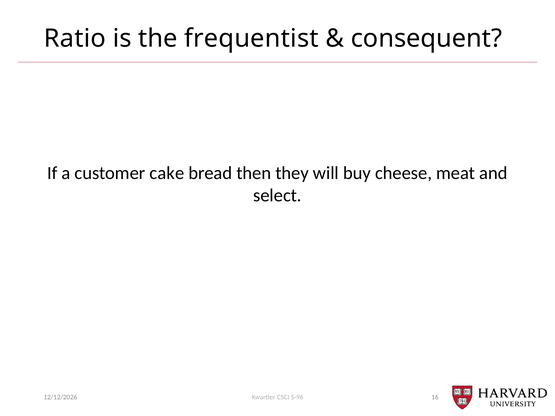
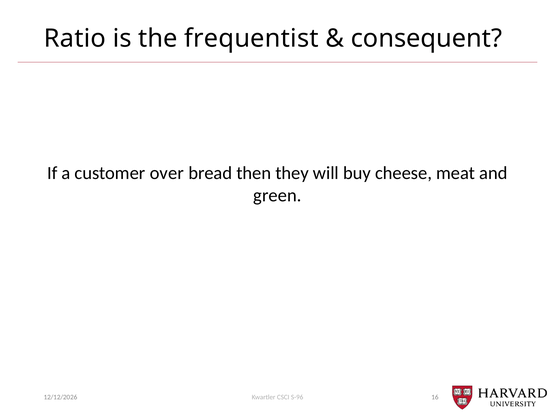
cake: cake -> over
select: select -> green
